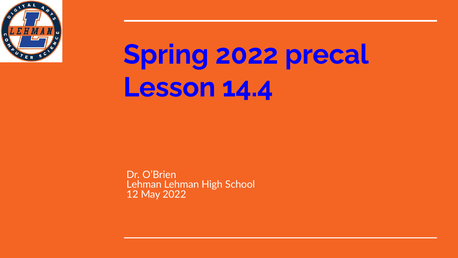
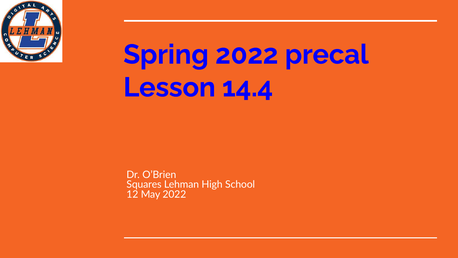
Lehman at (144, 184): Lehman -> Squares
